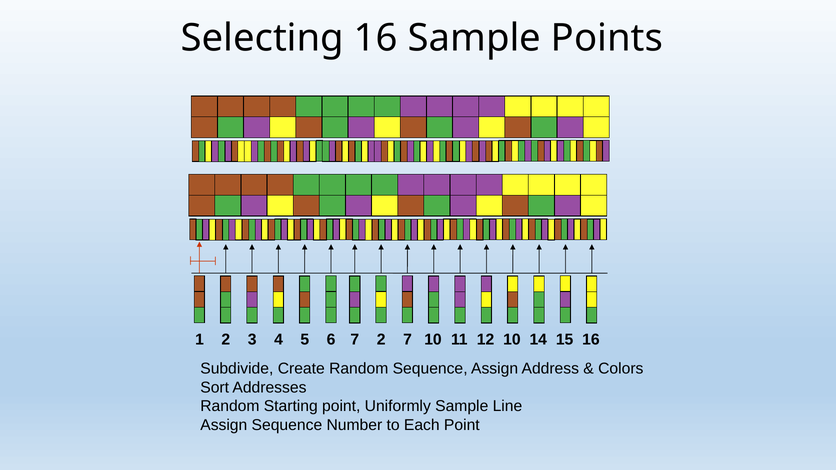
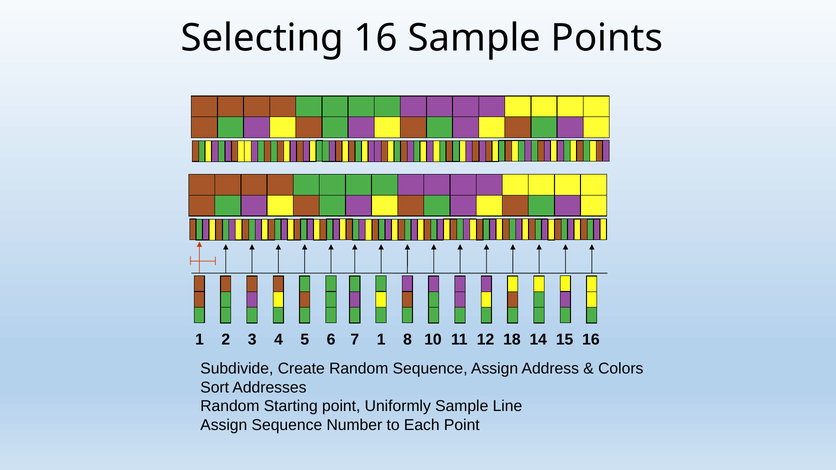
5 2: 2 -> 1
7 at (408, 340): 7 -> 8
12 10: 10 -> 18
